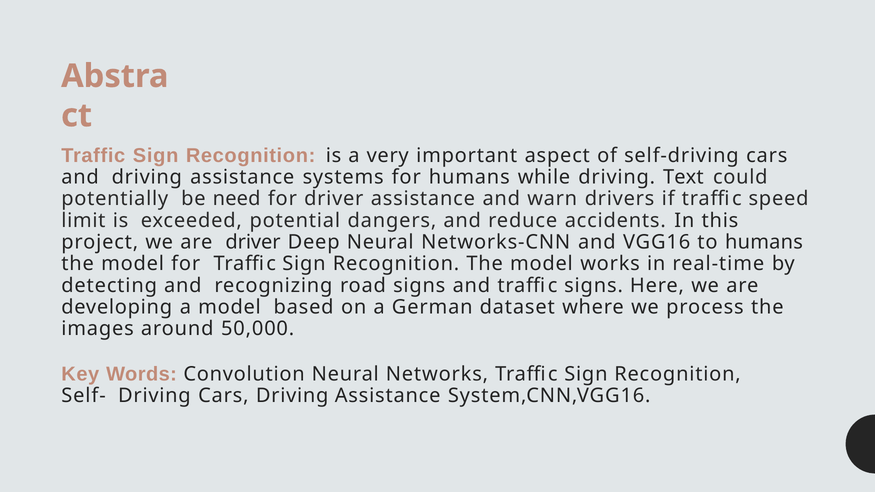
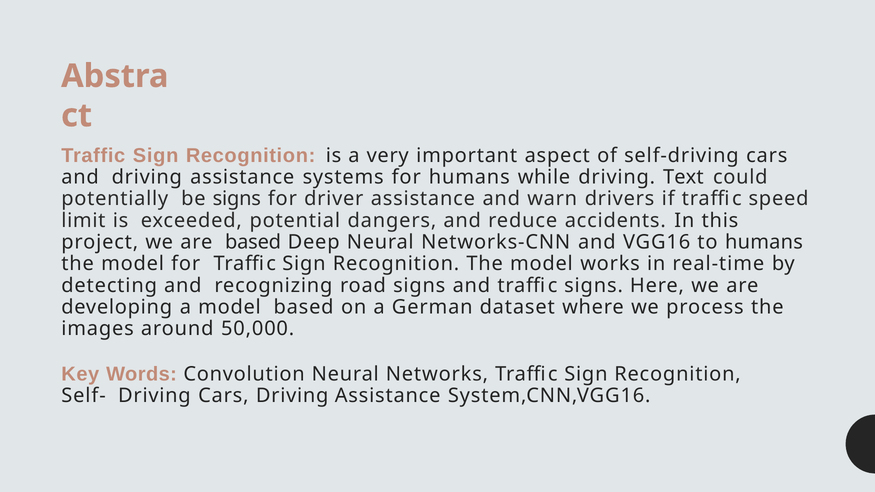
be need: need -> signs
are driver: driver -> based
